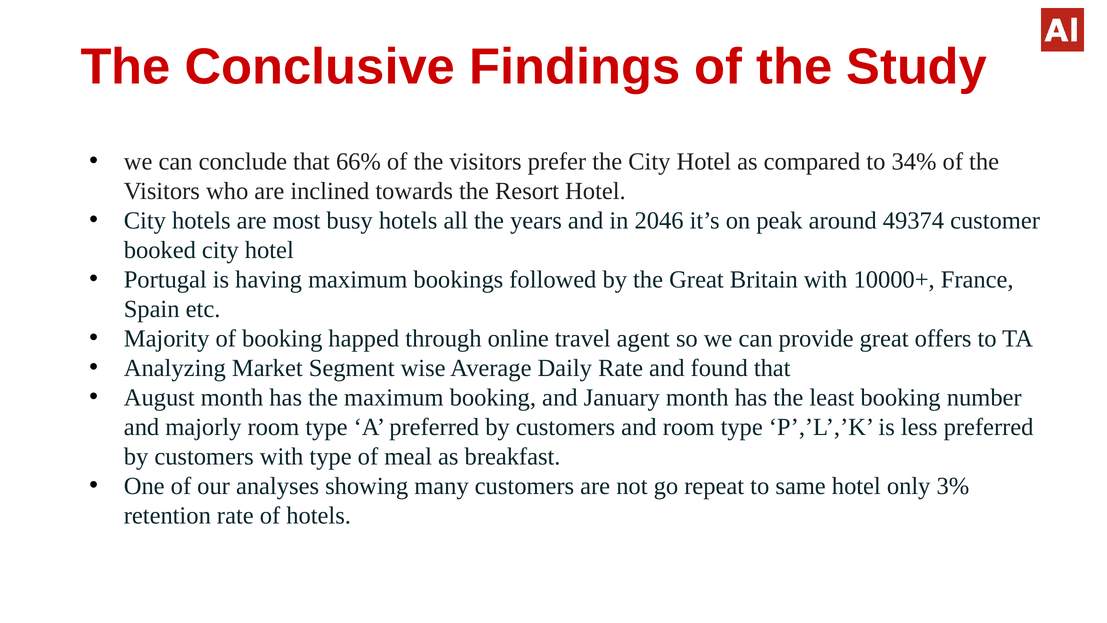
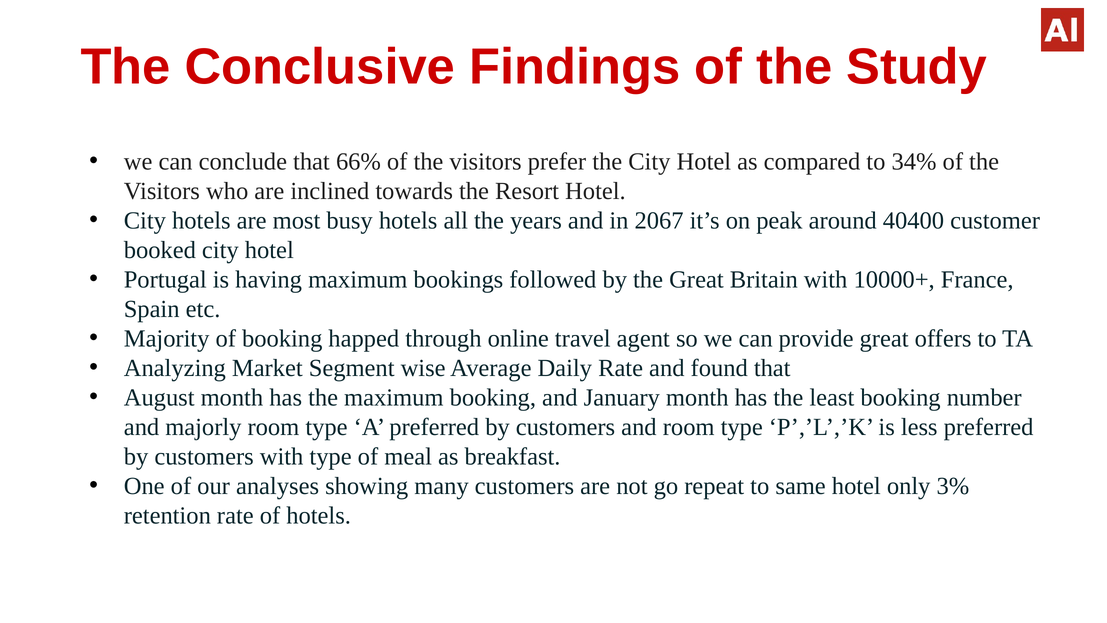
2046: 2046 -> 2067
49374: 49374 -> 40400
